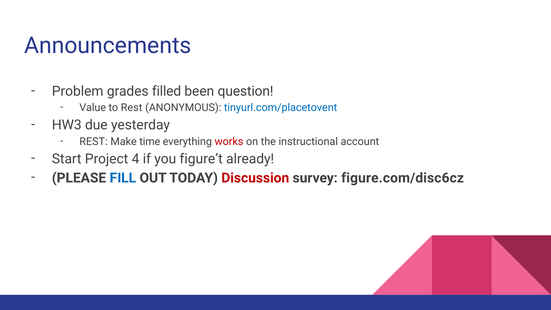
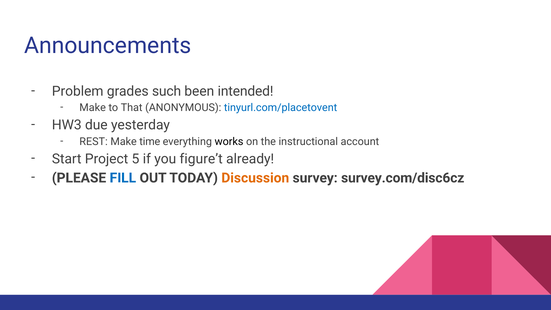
filled: filled -> such
question: question -> intended
Value at (93, 108): Value -> Make
to Rest: Rest -> That
works colour: red -> black
4: 4 -> 5
Discussion colour: red -> orange
figure.com/disc6cz: figure.com/disc6cz -> survey.com/disc6cz
